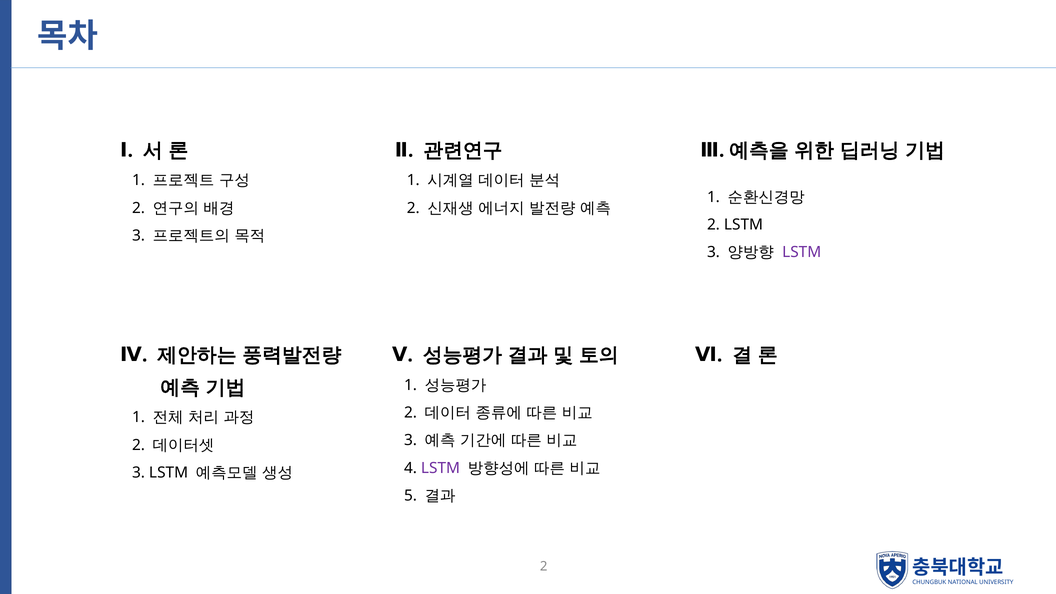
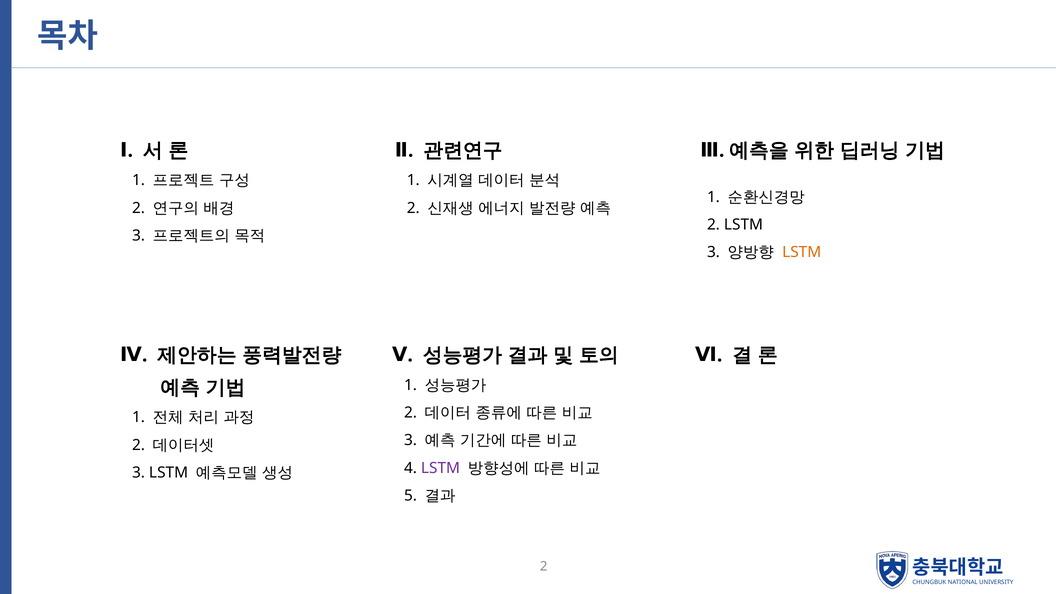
LSTM at (802, 252) colour: purple -> orange
